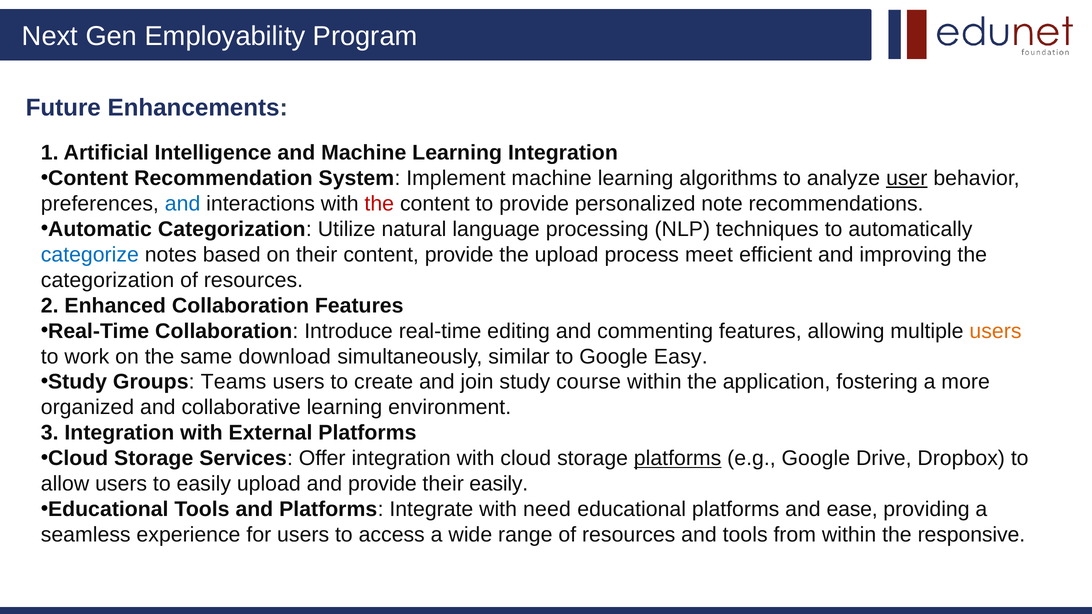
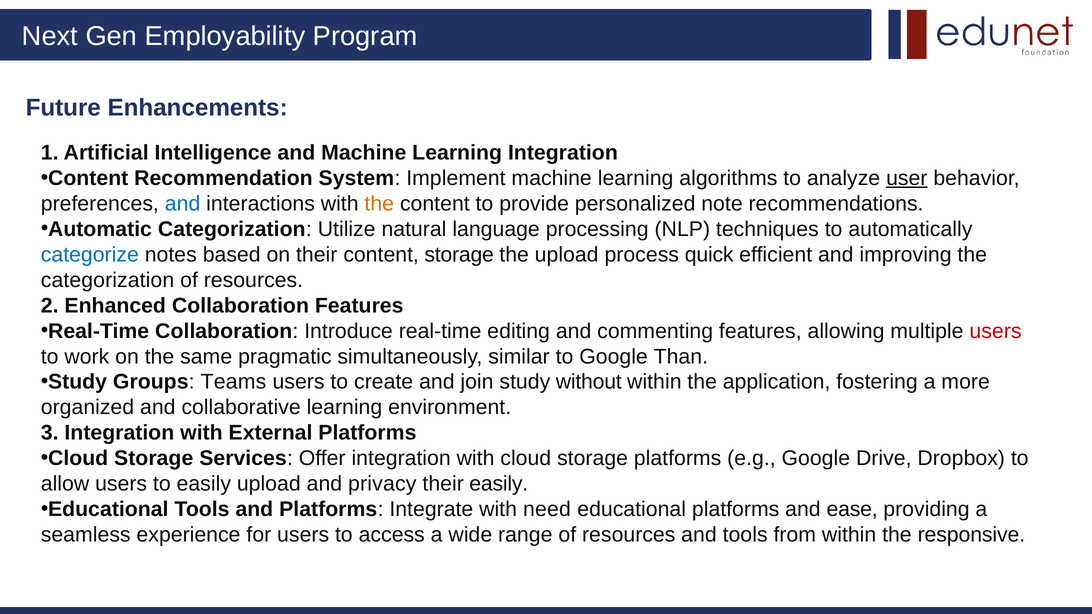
the at (379, 204) colour: red -> orange
content provide: provide -> storage
meet: meet -> quick
users at (995, 331) colour: orange -> red
download: download -> pragmatic
Easy: Easy -> Than
course: course -> without
platforms at (678, 459) underline: present -> none
and provide: provide -> privacy
